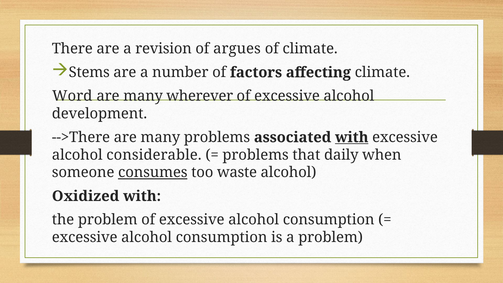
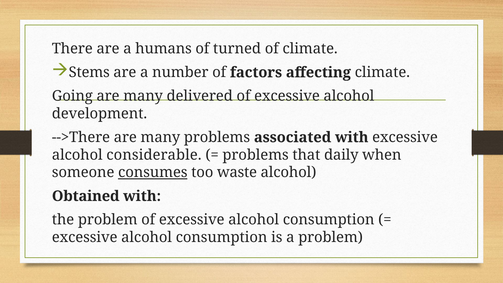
revision: revision -> humans
argues: argues -> turned
Word: Word -> Going
wherever: wherever -> delivered
with at (352, 137) underline: present -> none
Oxidized: Oxidized -> Obtained
